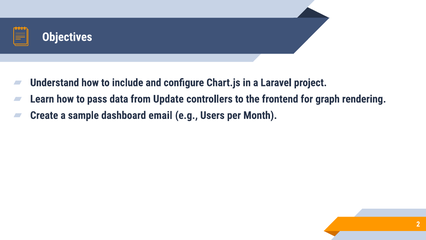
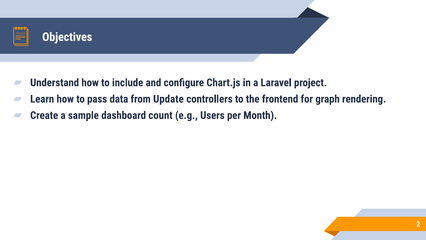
email: email -> count
